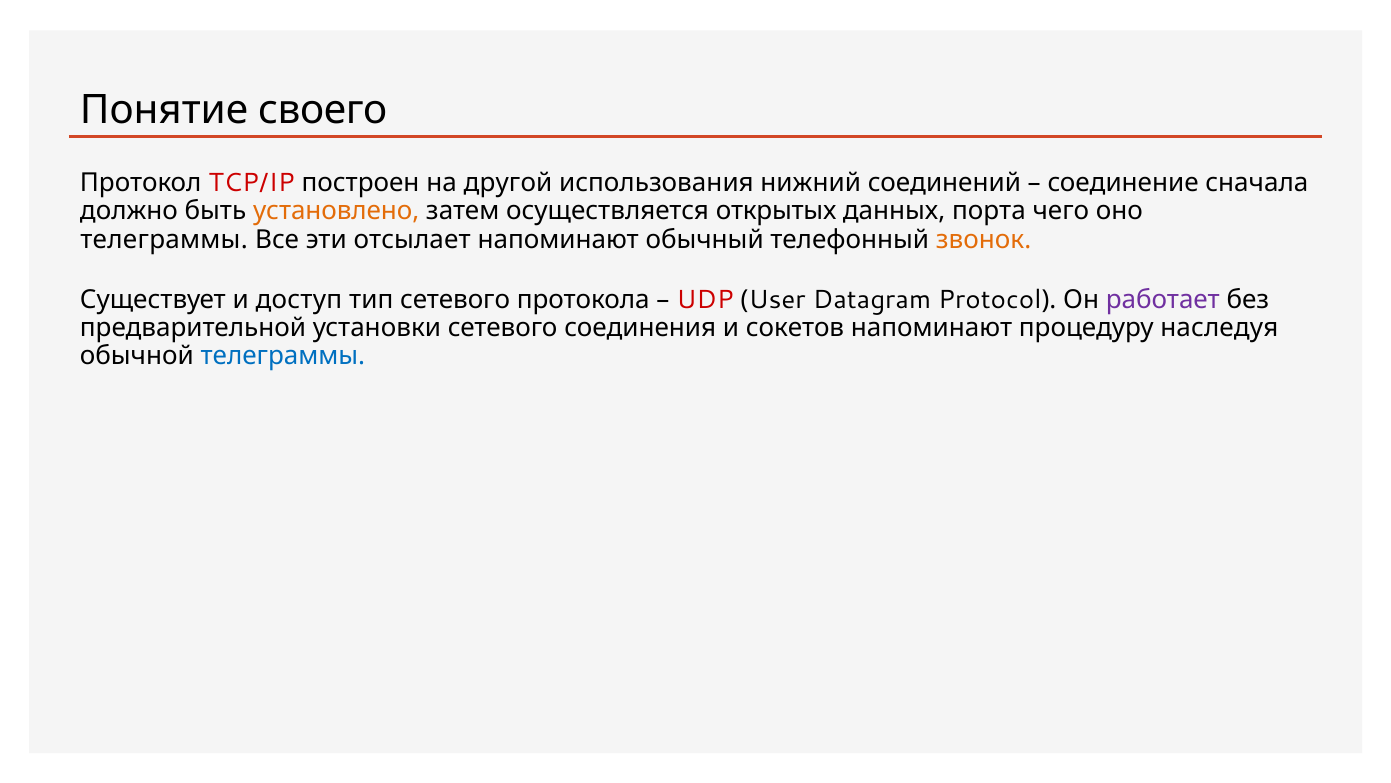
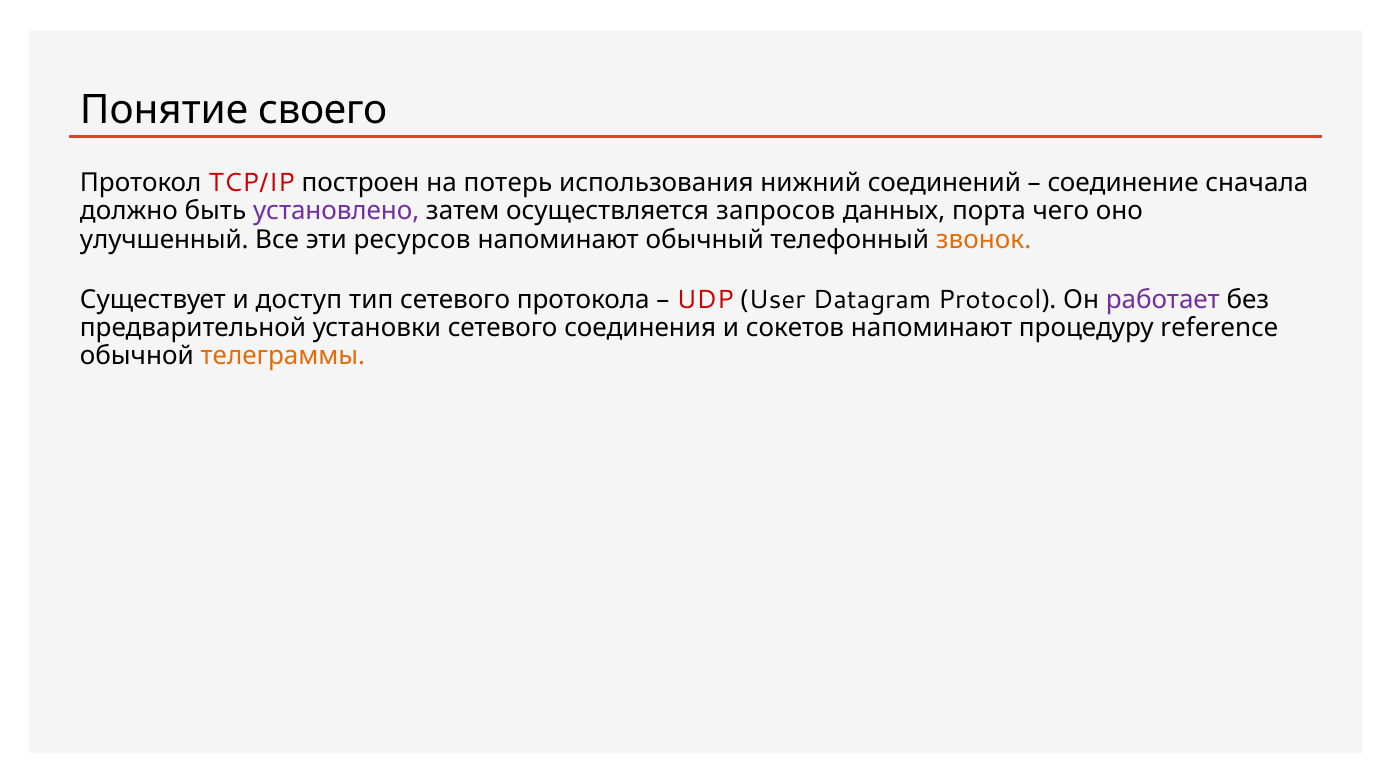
другой: другой -> потерь
установлено colour: orange -> purple
открытых: открытых -> запросов
телеграммы at (164, 239): телеграммы -> улучшенный
отсылает: отсылает -> ресурсов
наследуя: наследуя -> reference
телеграммы at (283, 356) colour: blue -> orange
